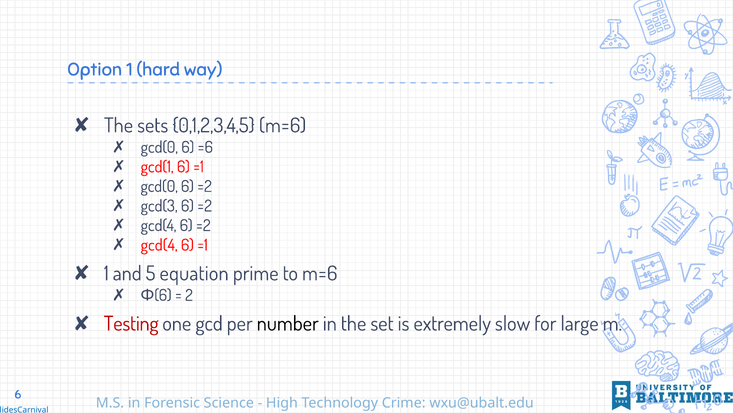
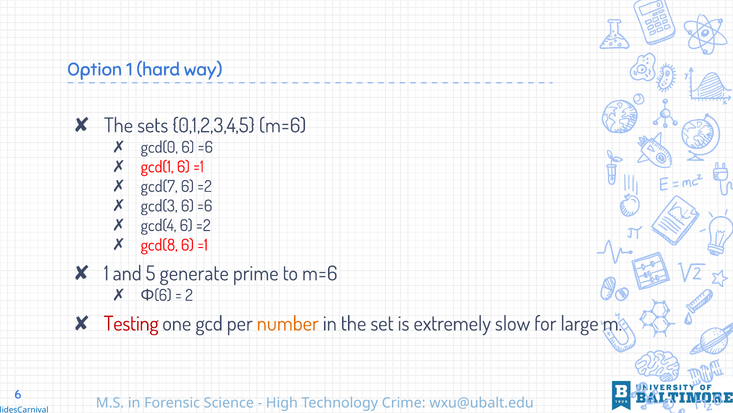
gcd(0 at (159, 186): gcd(0 -> gcd(7
gcd(3 6 =2: =2 -> =6
gcd(4 at (159, 245): gcd(4 -> gcd(8
equation: equation -> generate
number colour: black -> orange
